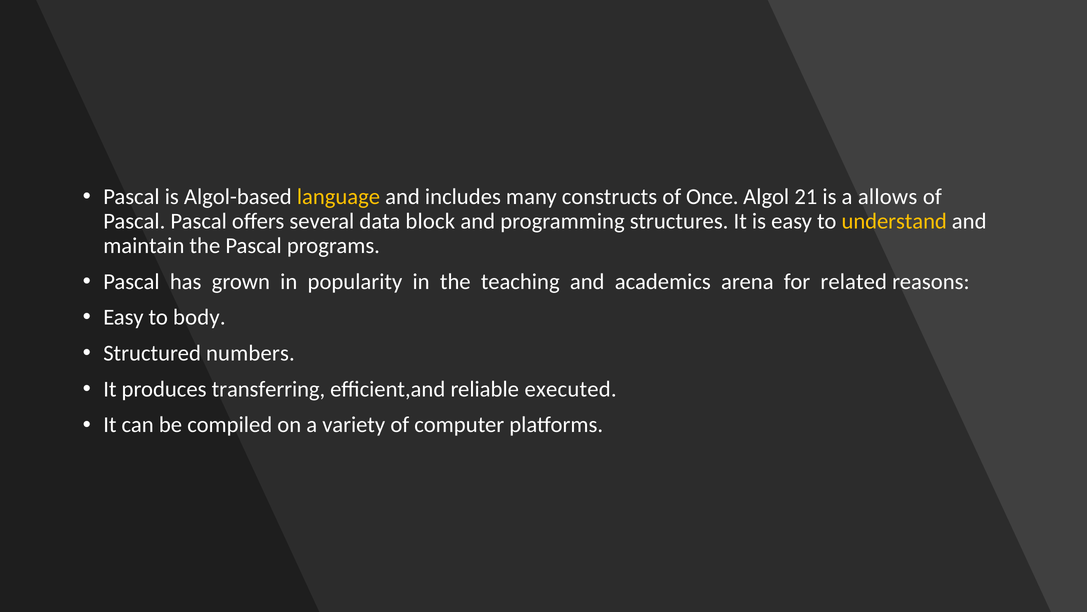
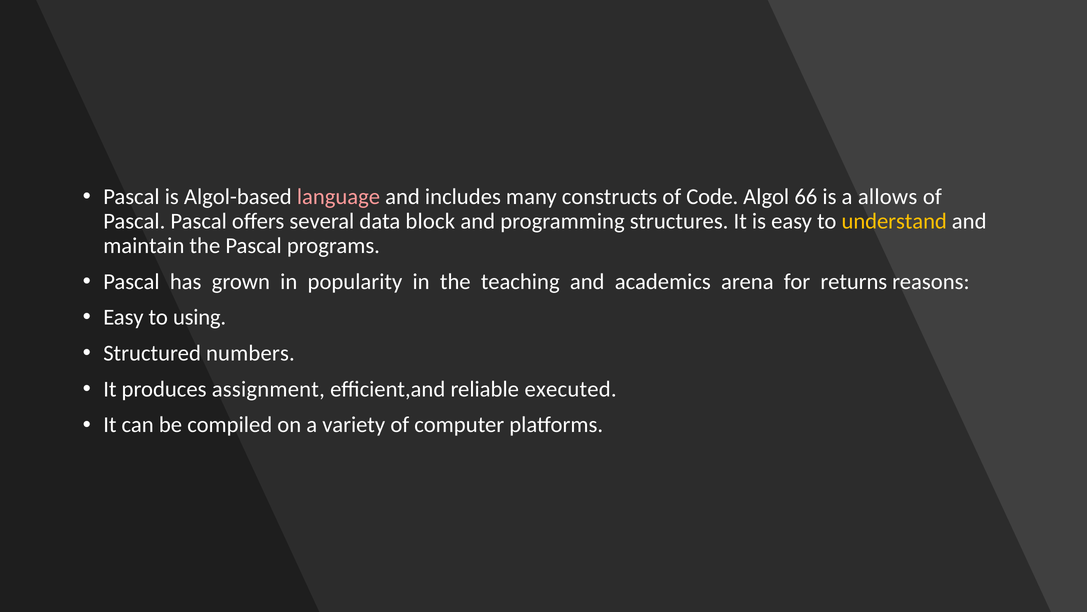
language colour: yellow -> pink
Once: Once -> Code
21: 21 -> 66
related: related -> returns
body: body -> using
transferring: transferring -> assignment
